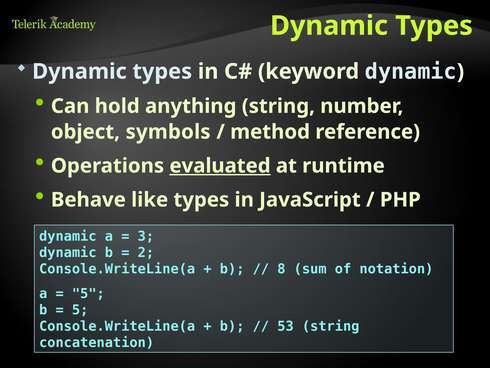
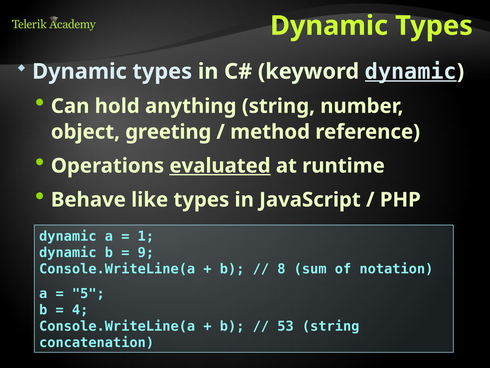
dynamic at (411, 71) underline: none -> present
symbols: symbols -> greeting
3: 3 -> 1
2: 2 -> 9
5 at (80, 310): 5 -> 4
